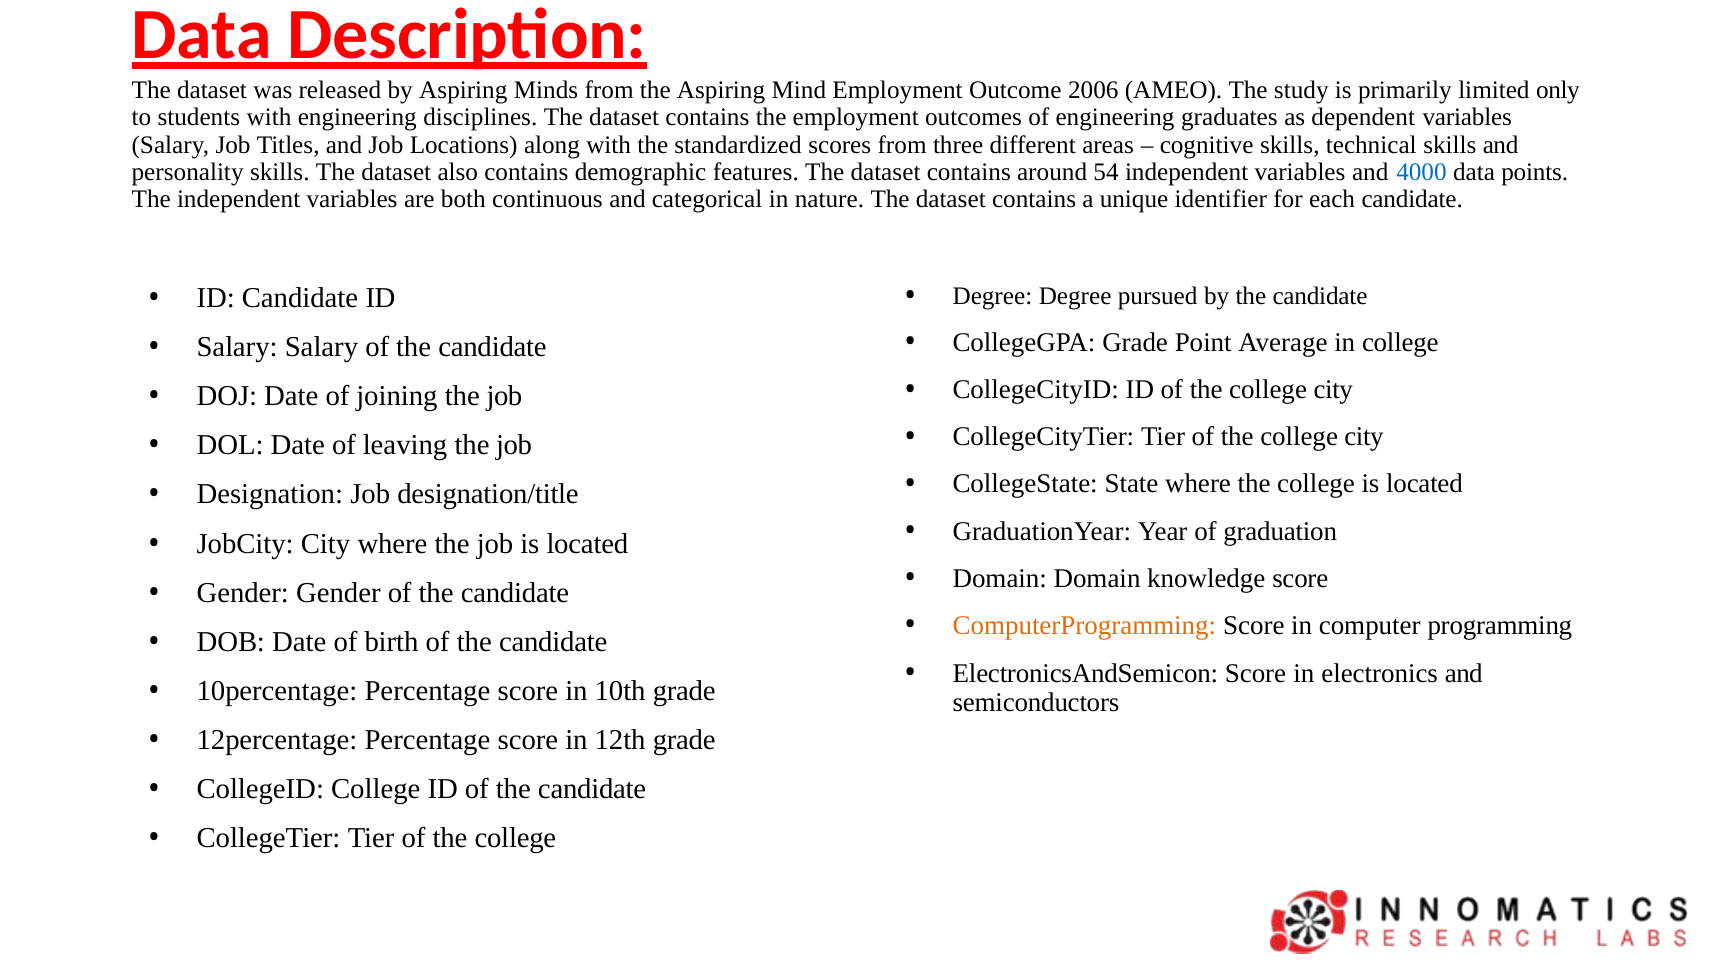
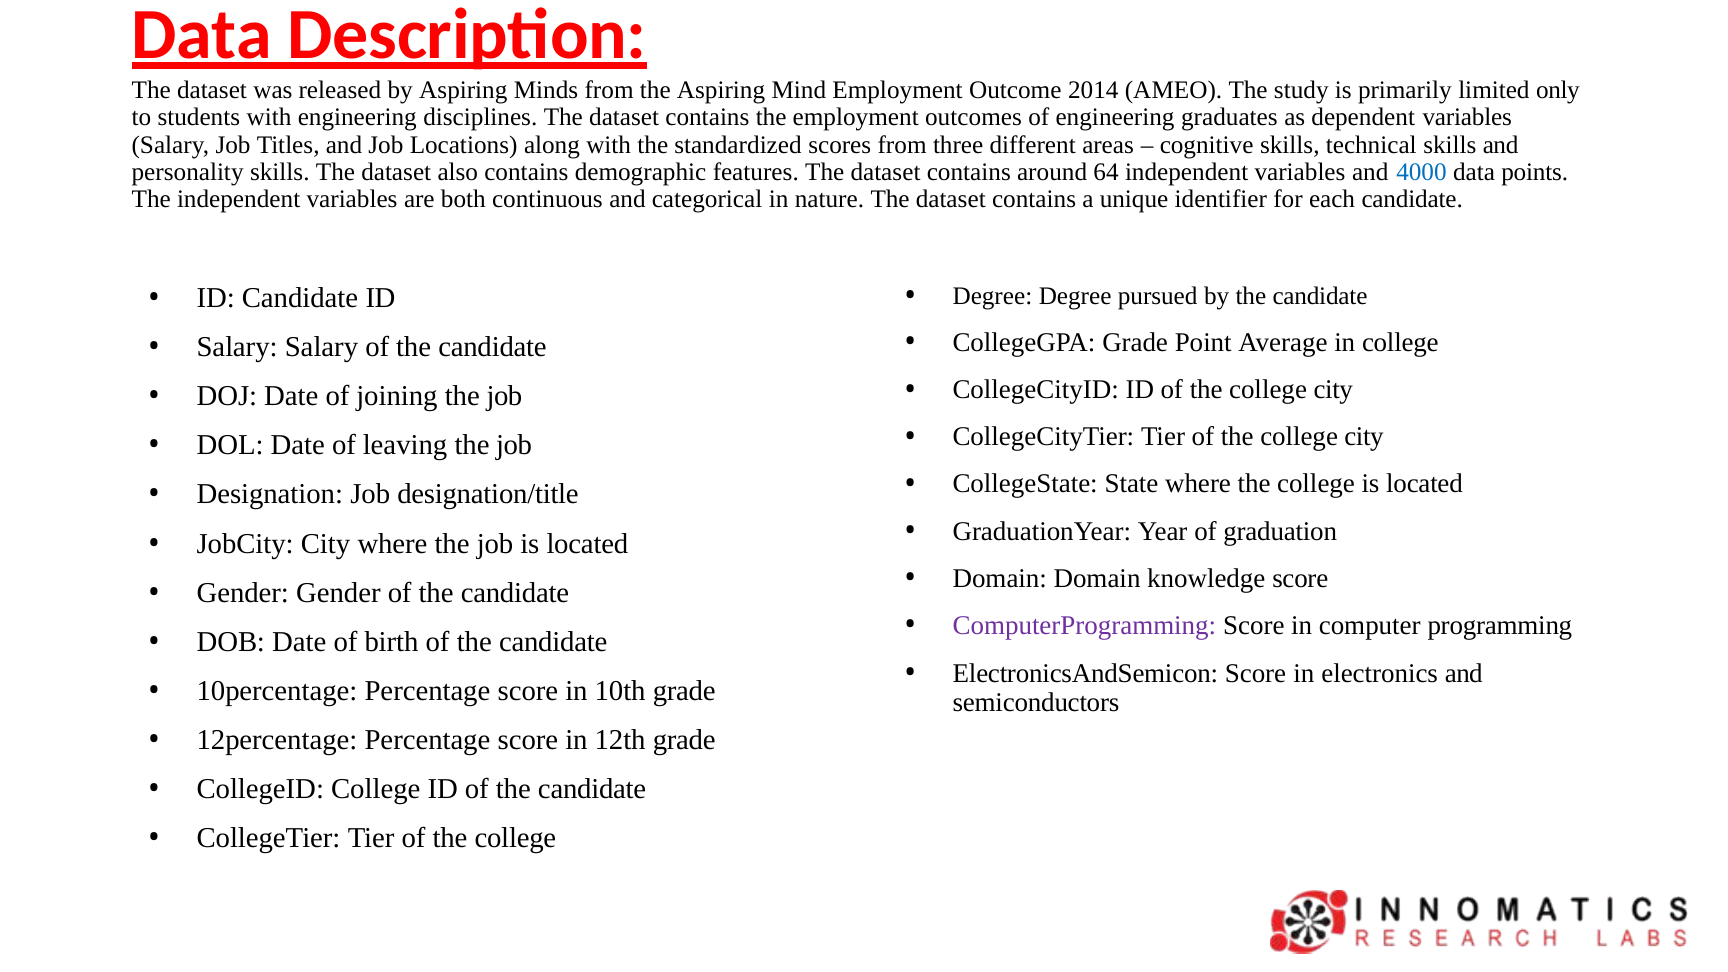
2006: 2006 -> 2014
54: 54 -> 64
ComputerProgramming colour: orange -> purple
